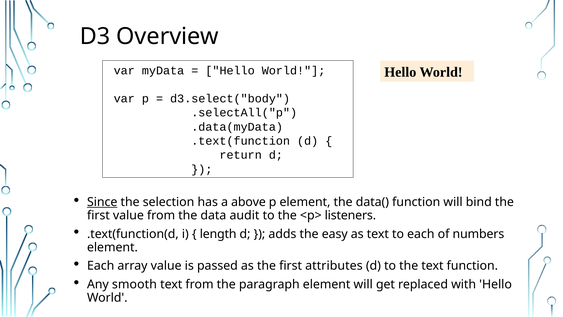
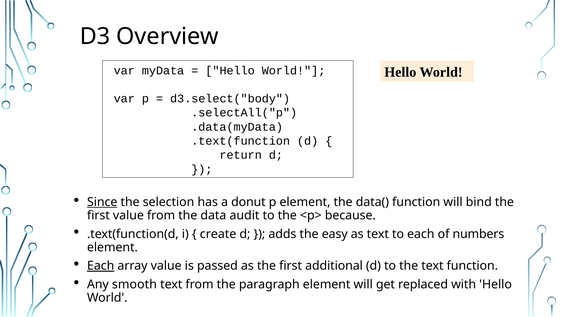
above: above -> donut
listeners: listeners -> because
length: length -> create
Each at (101, 266) underline: none -> present
attributes: attributes -> additional
